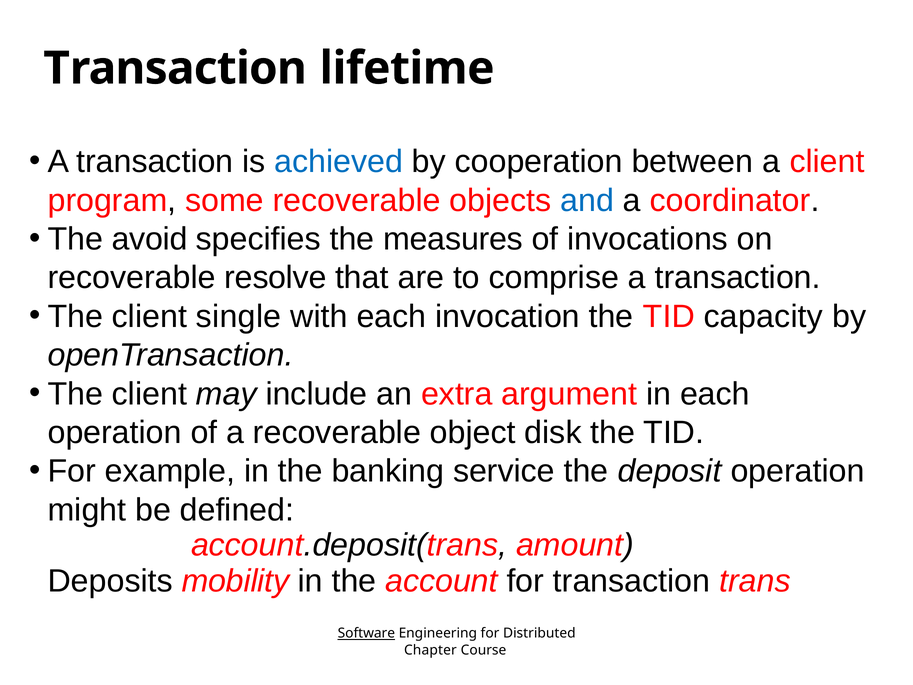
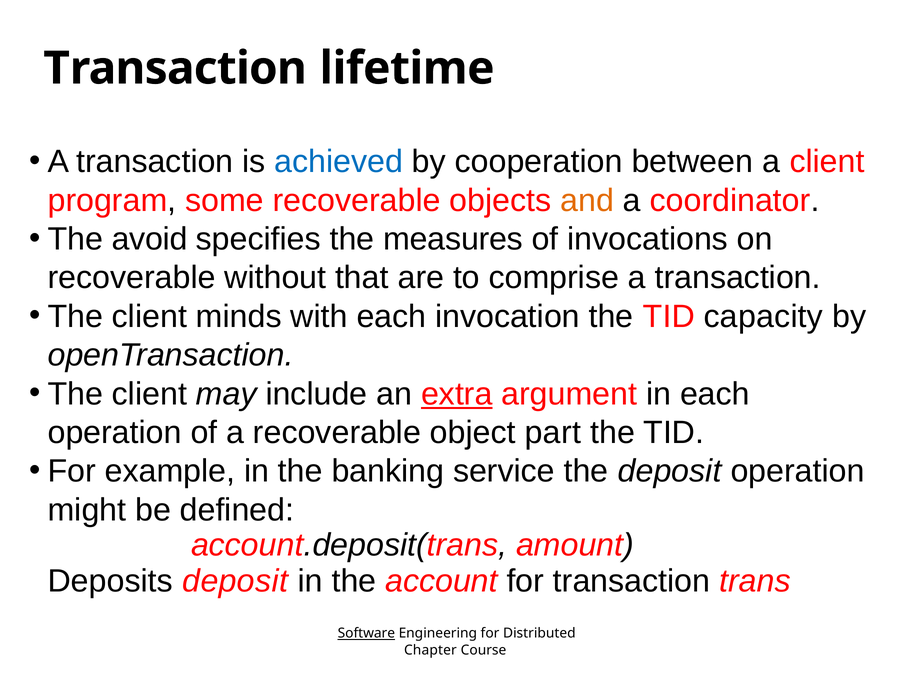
and colour: blue -> orange
resolve: resolve -> without
single: single -> minds
extra underline: none -> present
disk: disk -> part
Deposits mobility: mobility -> deposit
